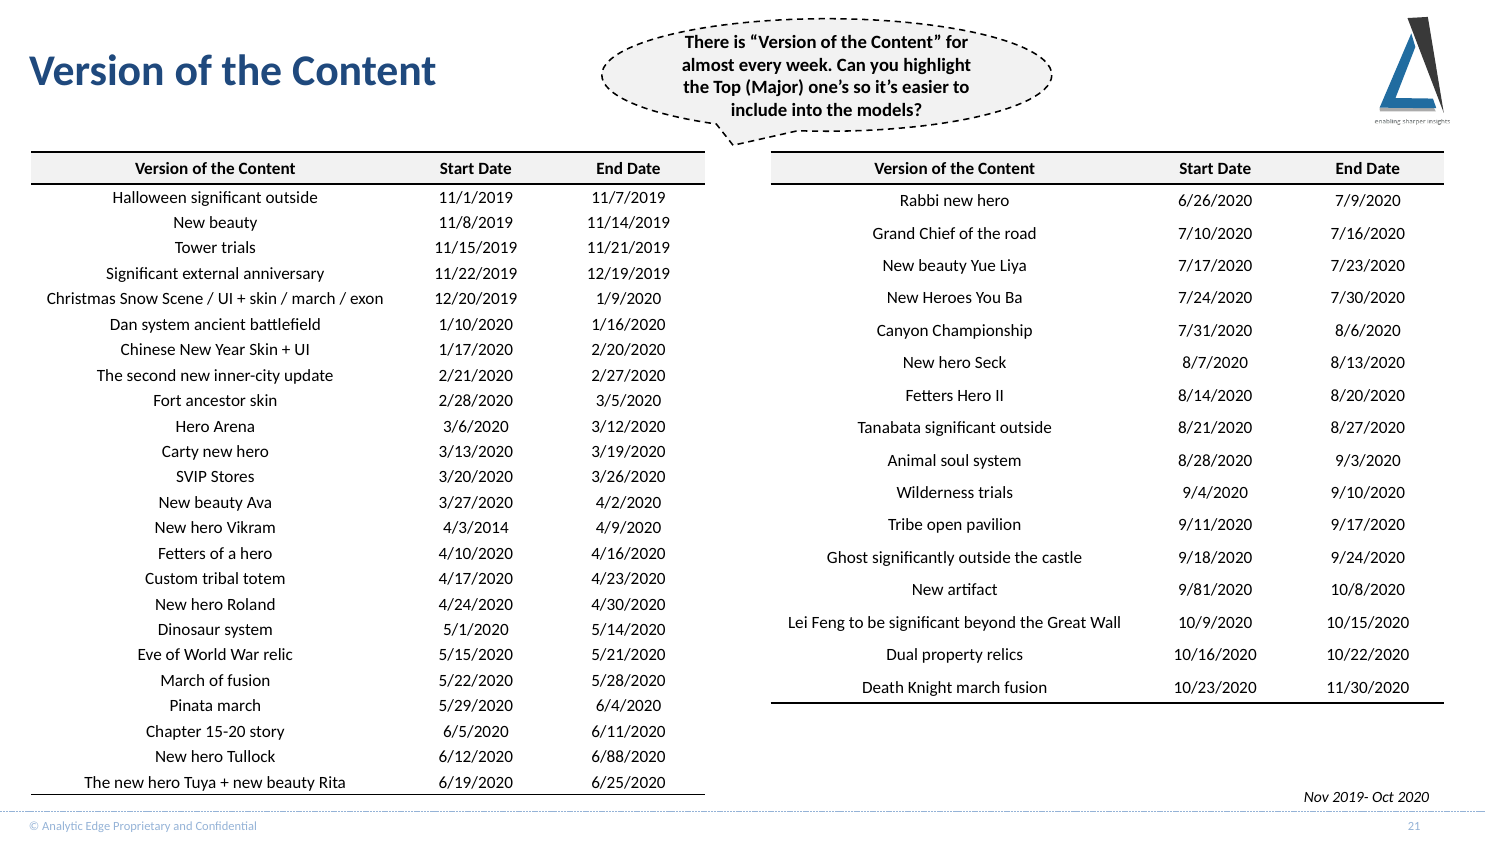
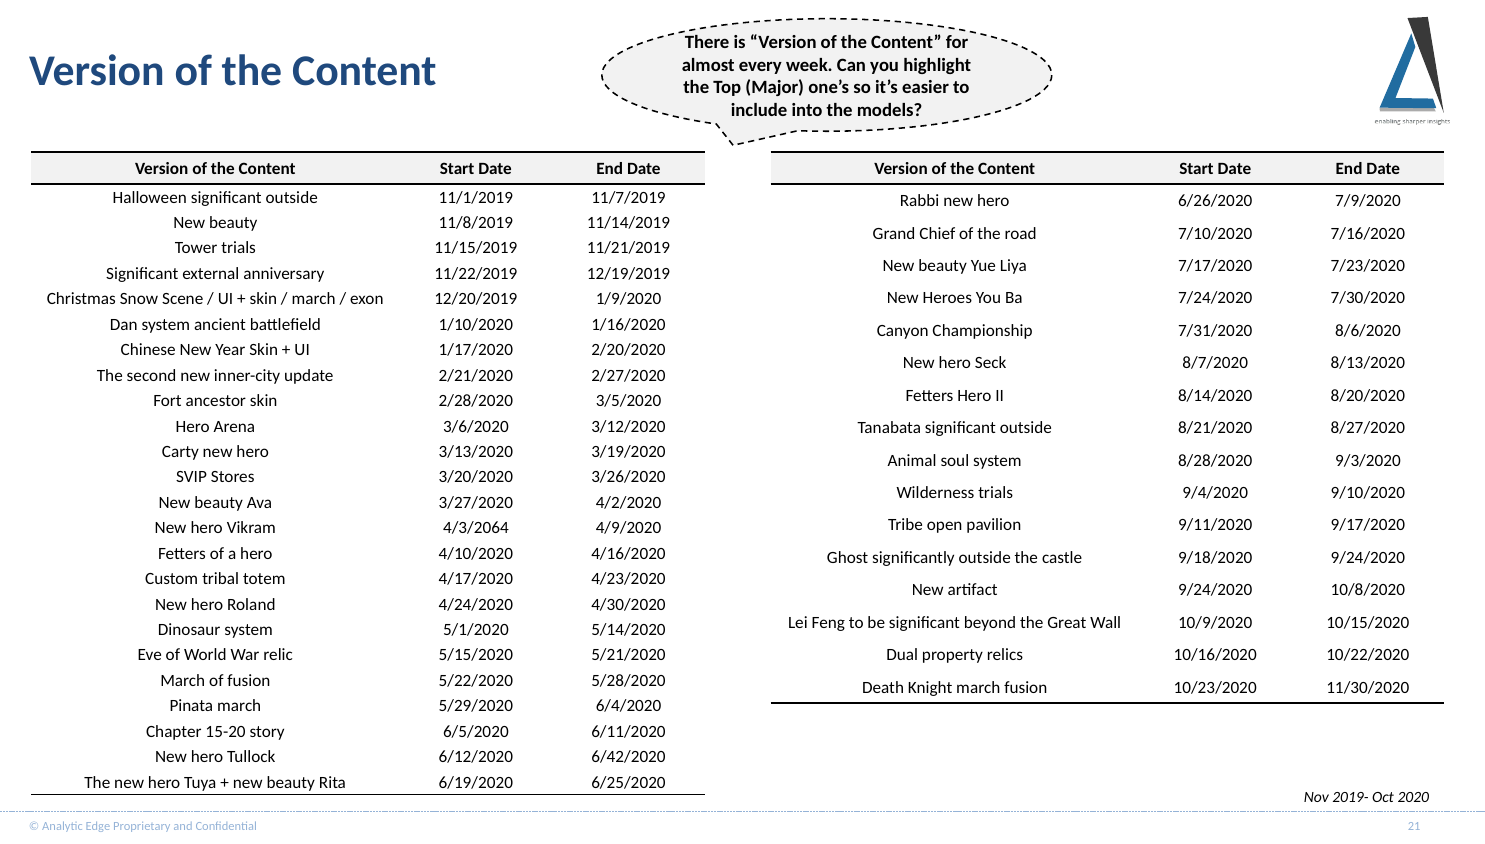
4/3/2014: 4/3/2014 -> 4/3/2064
artifact 9/81/2020: 9/81/2020 -> 9/24/2020
6/88/2020: 6/88/2020 -> 6/42/2020
